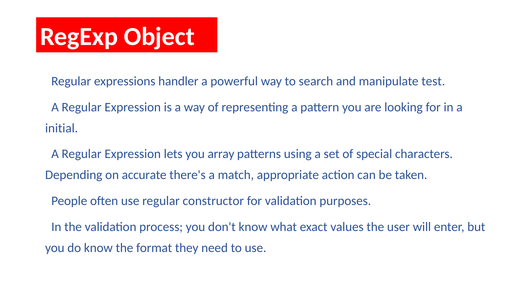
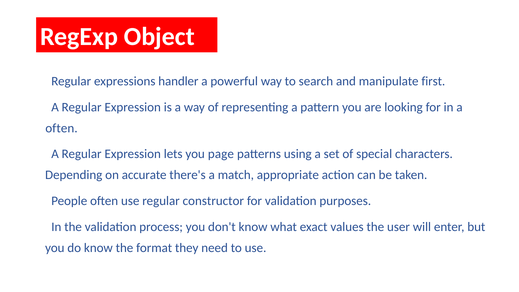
test: test -> first
initial at (62, 128): initial -> often
array: array -> page
